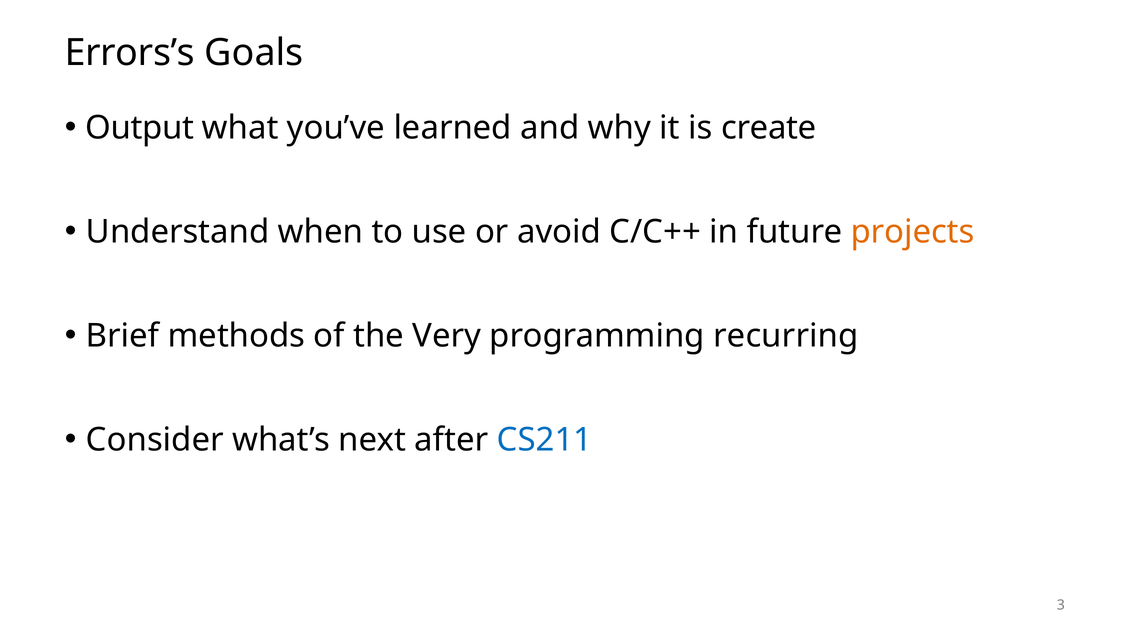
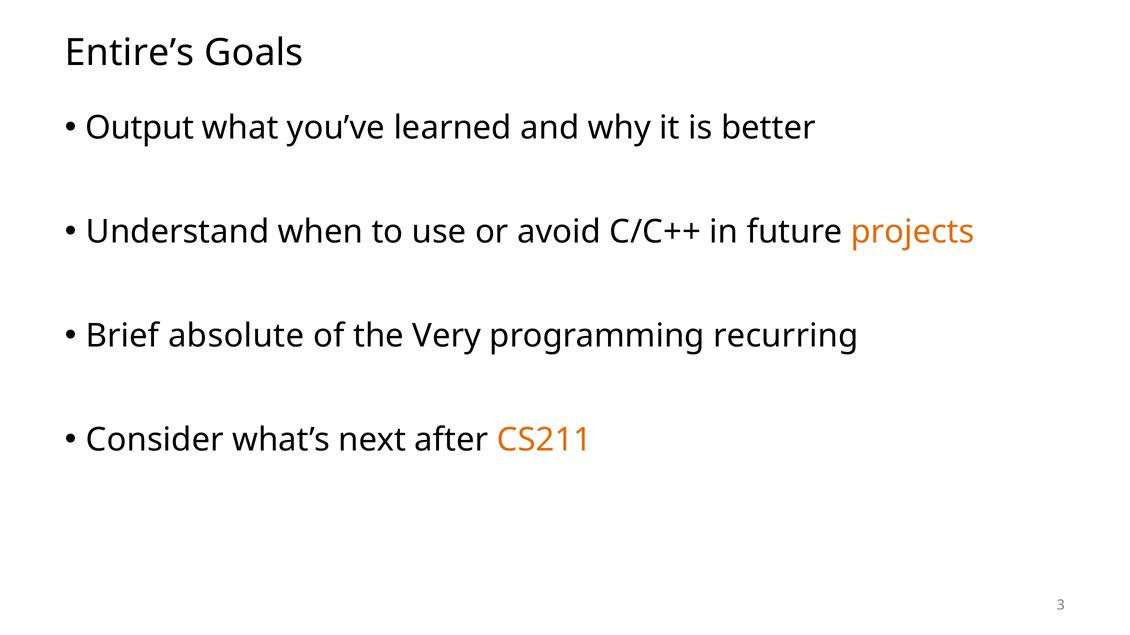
Errors’s: Errors’s -> Entire’s
create: create -> better
methods: methods -> absolute
CS211 colour: blue -> orange
